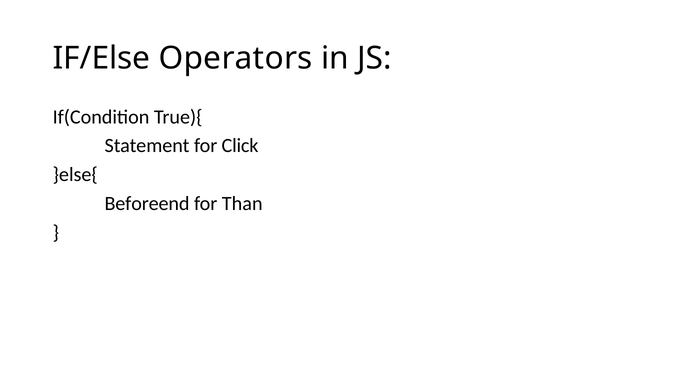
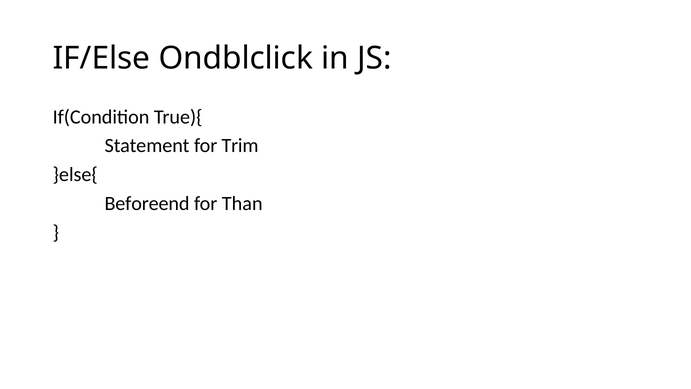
Operators: Operators -> Ondblclick
Click: Click -> Trim
